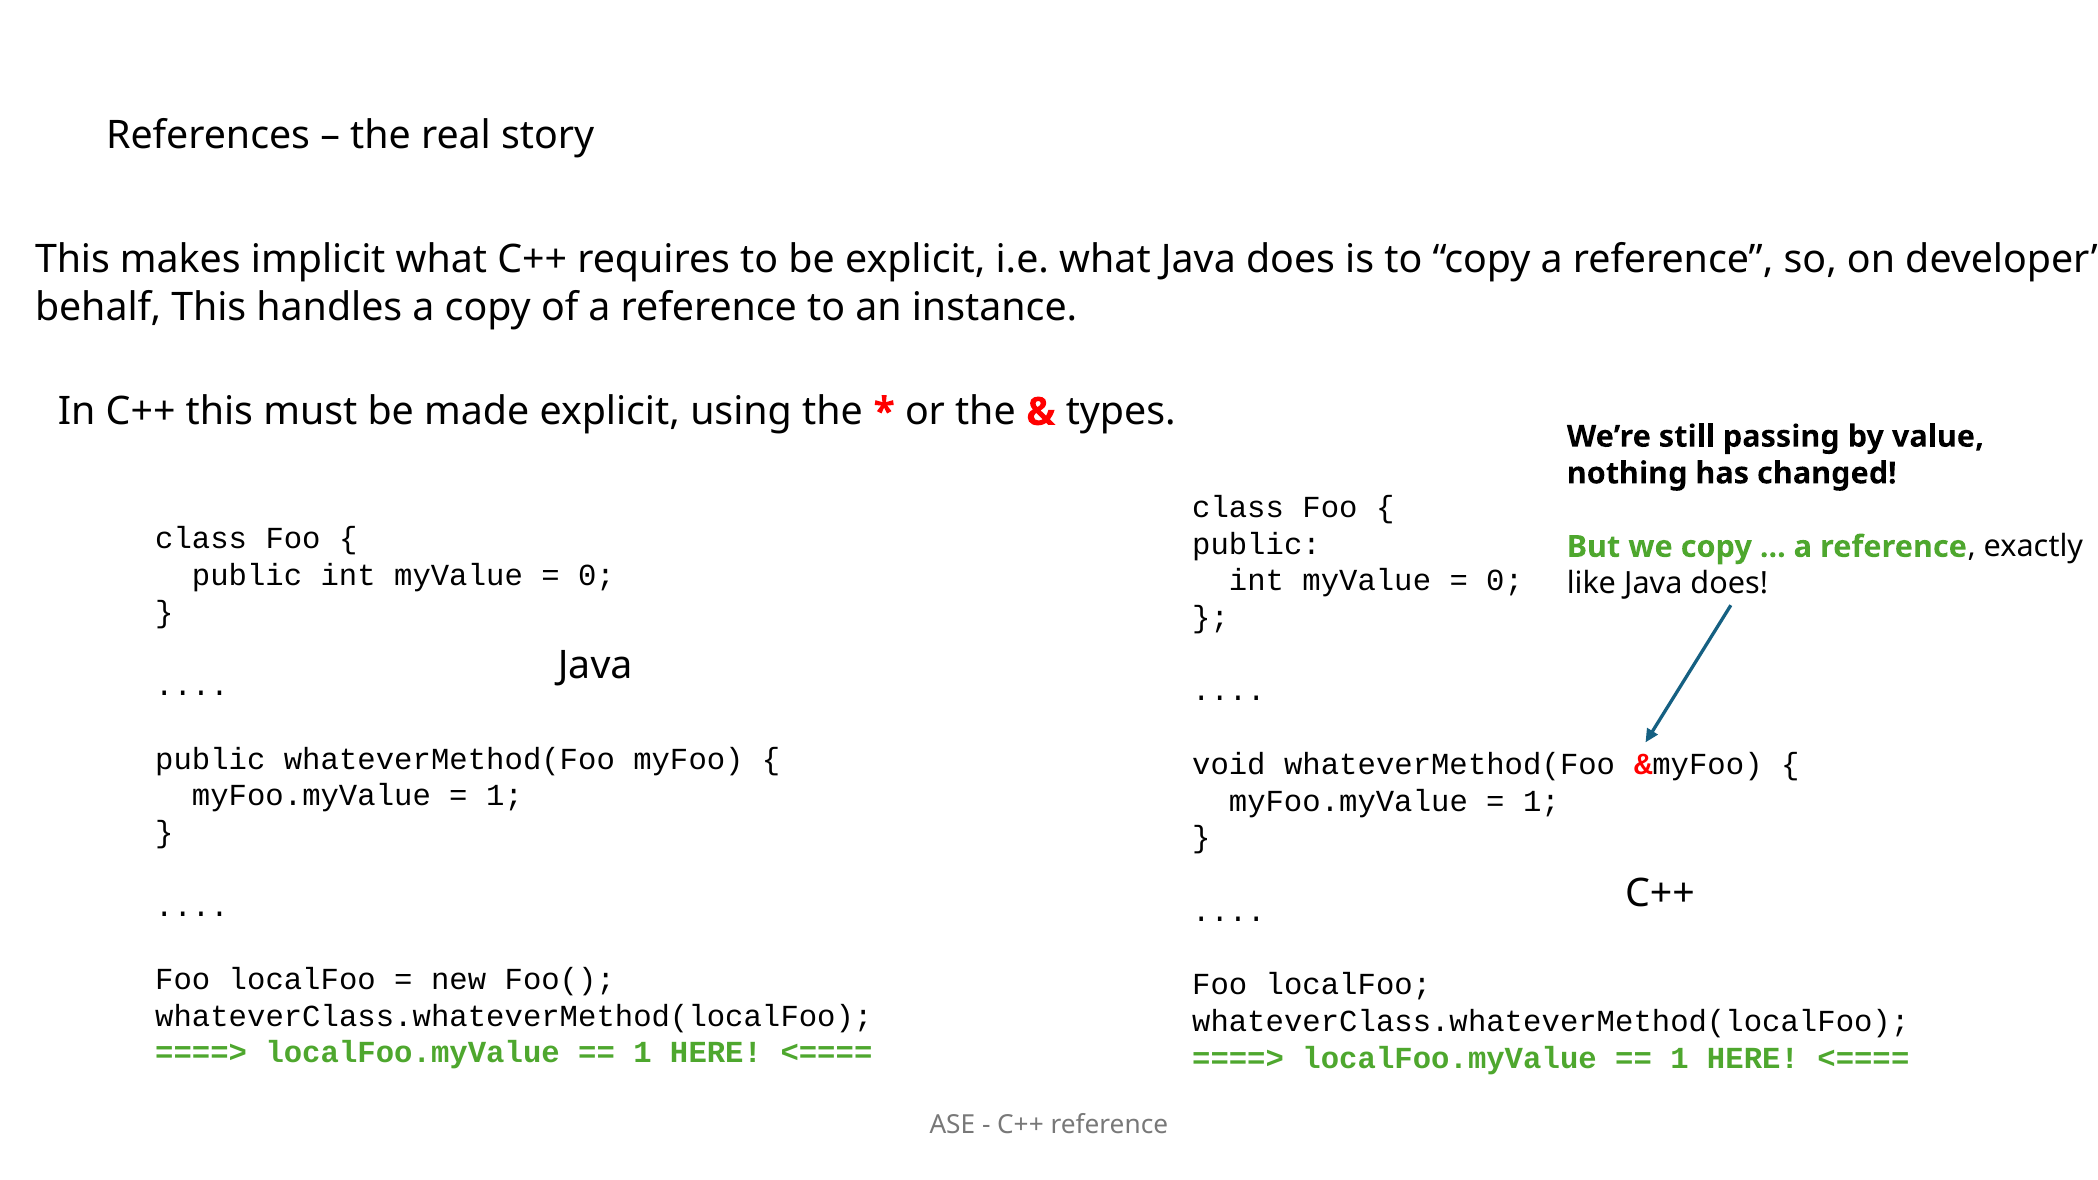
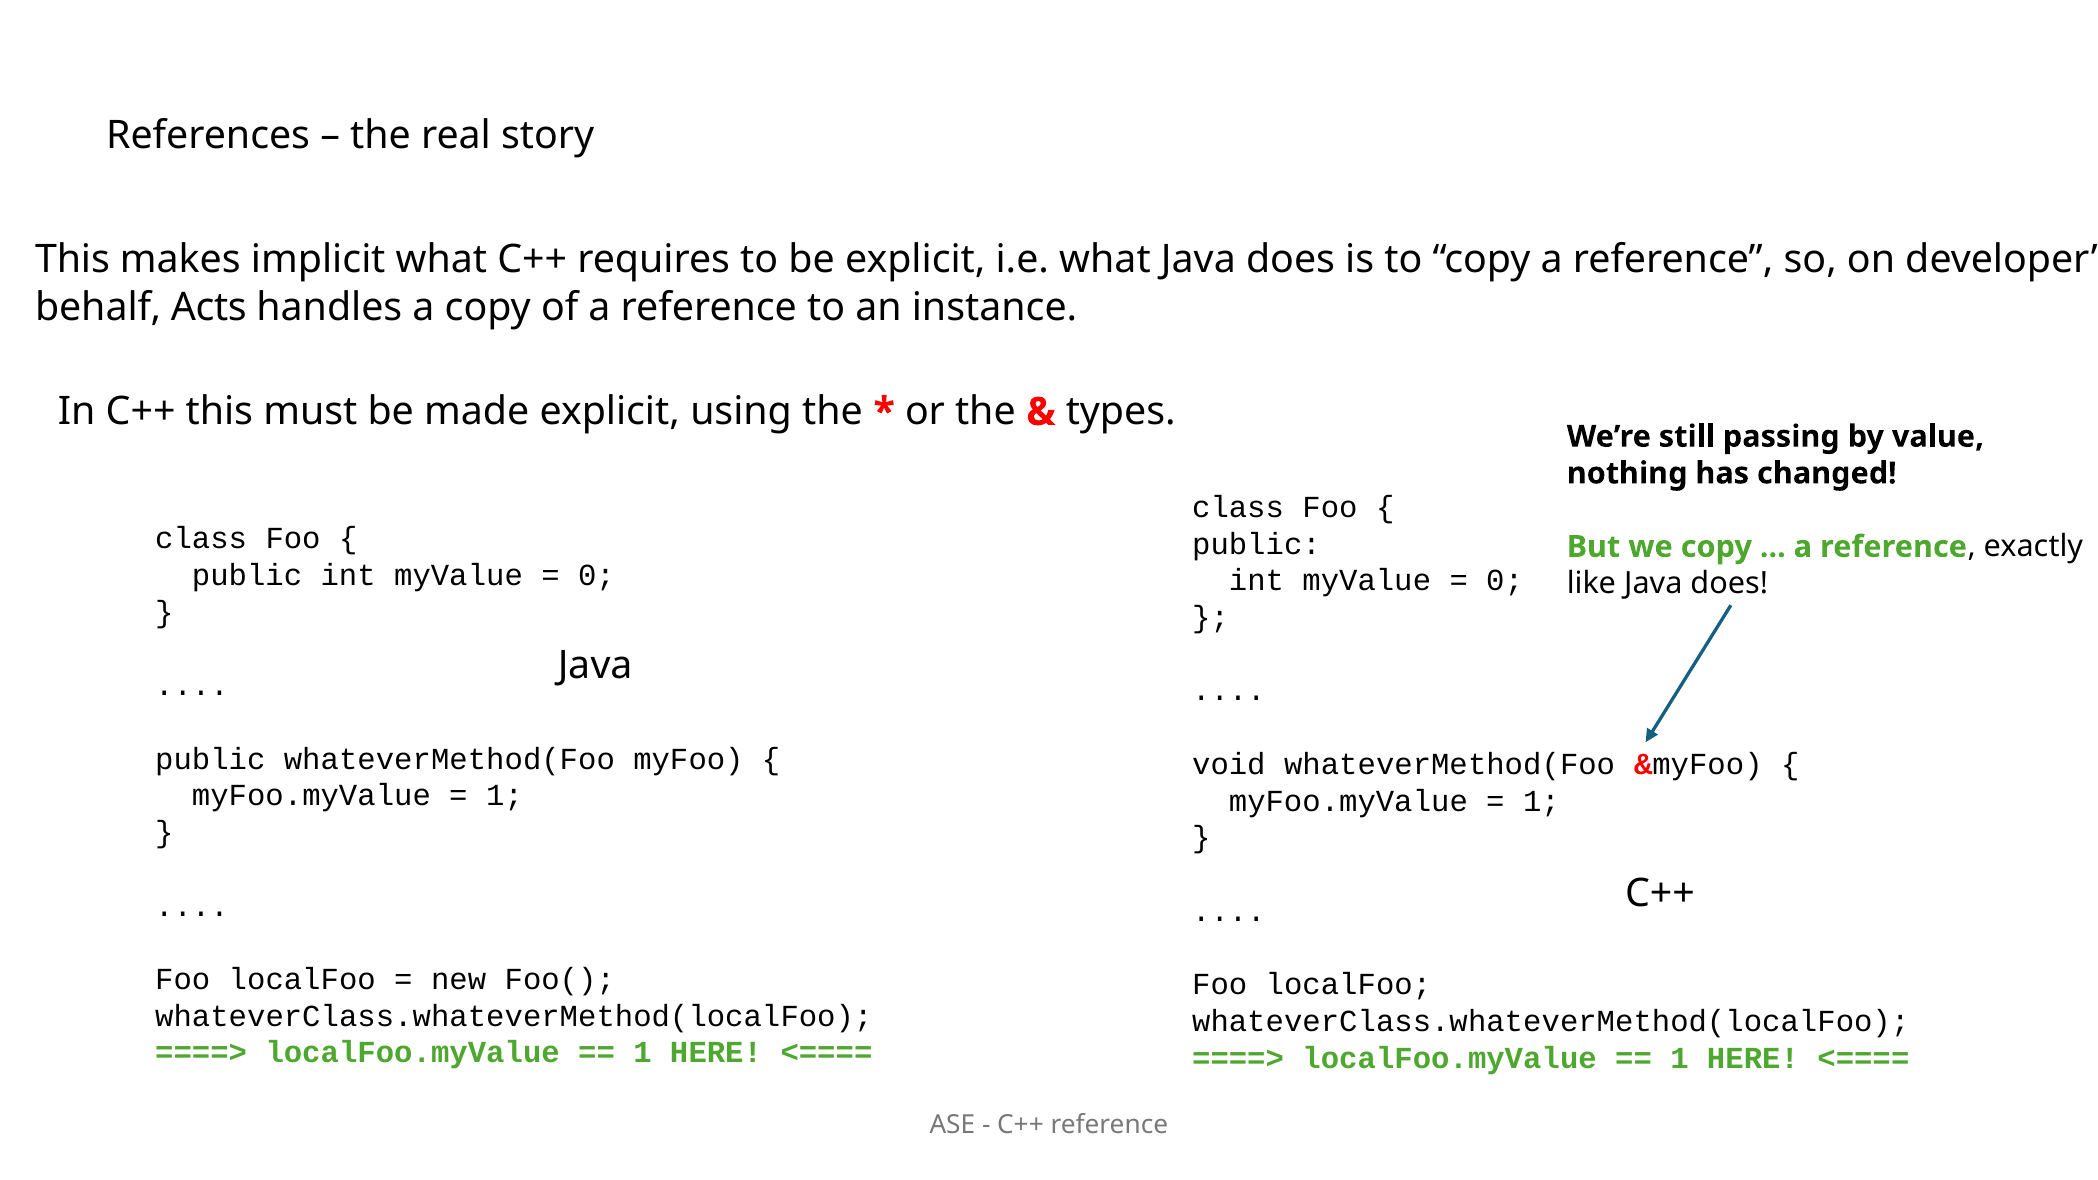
behalf This: This -> Acts
